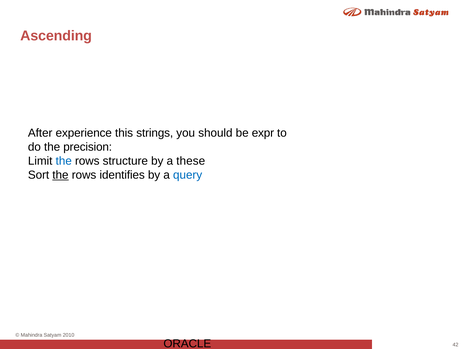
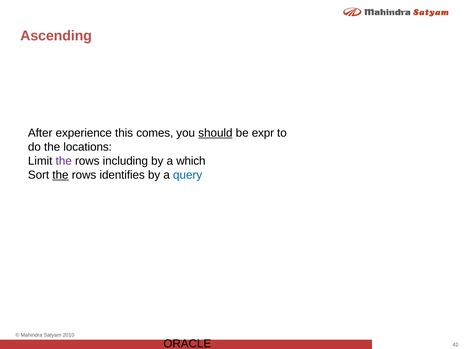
strings: strings -> comes
should underline: none -> present
precision: precision -> locations
the at (64, 161) colour: blue -> purple
structure: structure -> including
these: these -> which
